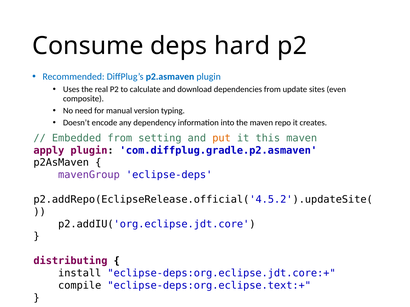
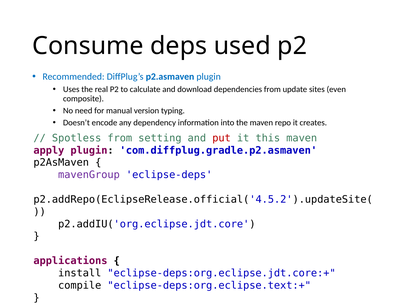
hard: hard -> used
Embedded: Embedded -> Spotless
put colour: orange -> red
distributing: distributing -> applications
